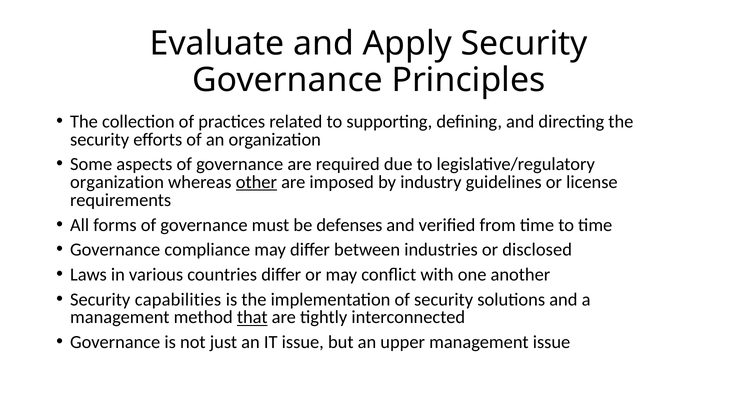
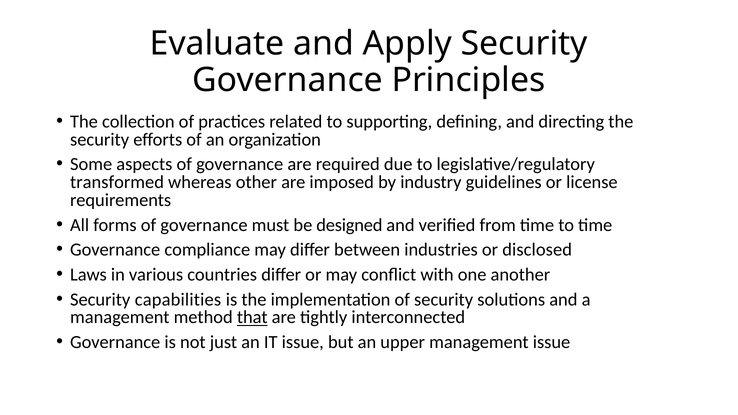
organization at (117, 182): organization -> transformed
other underline: present -> none
defenses: defenses -> designed
